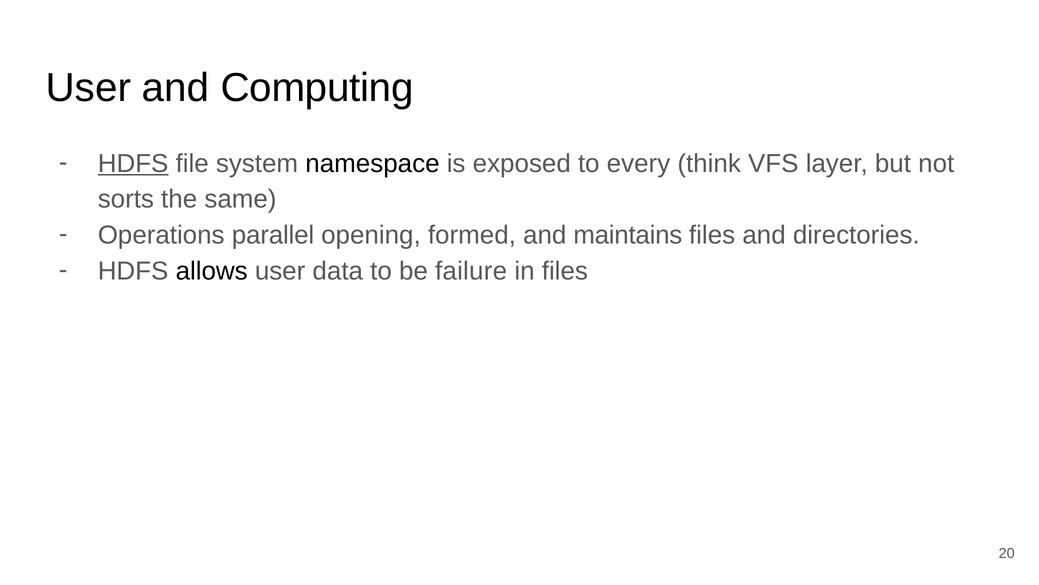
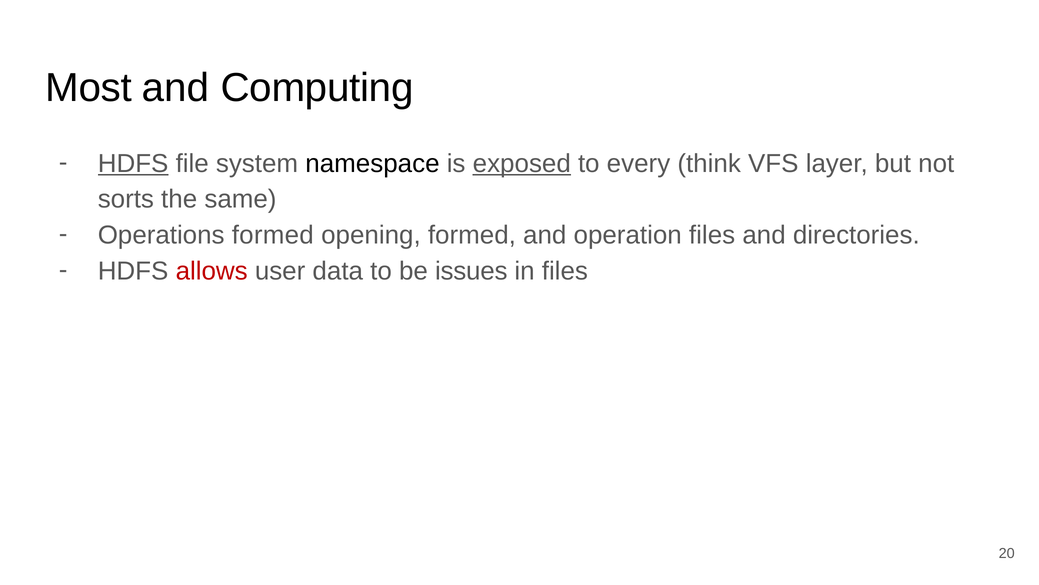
User at (88, 88): User -> Most
exposed underline: none -> present
Operations parallel: parallel -> formed
maintains: maintains -> operation
allows colour: black -> red
failure: failure -> issues
